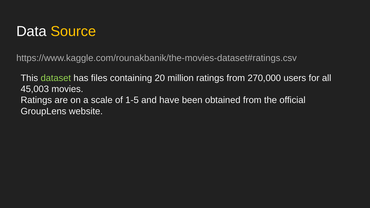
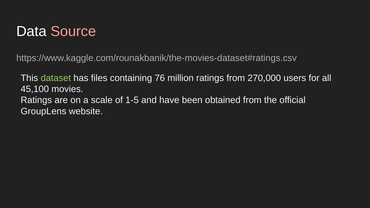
Source colour: yellow -> pink
20: 20 -> 76
45,003: 45,003 -> 45,100
